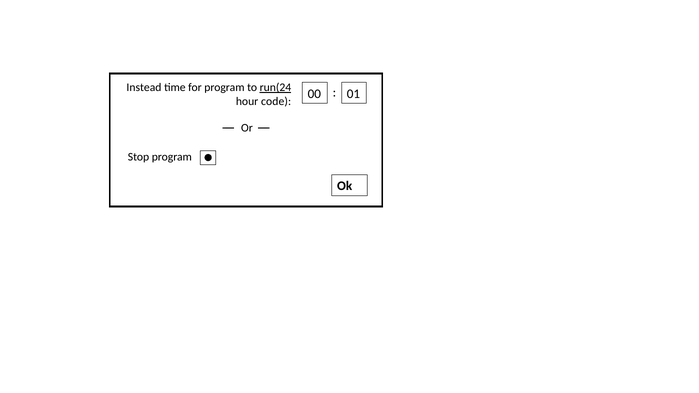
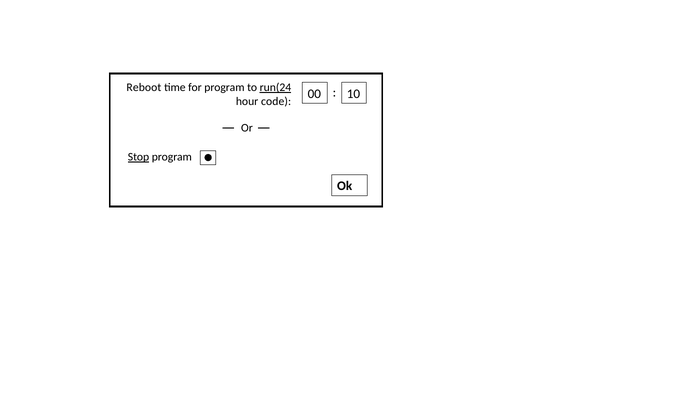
Instead: Instead -> Reboot
01: 01 -> 10
Stop underline: none -> present
